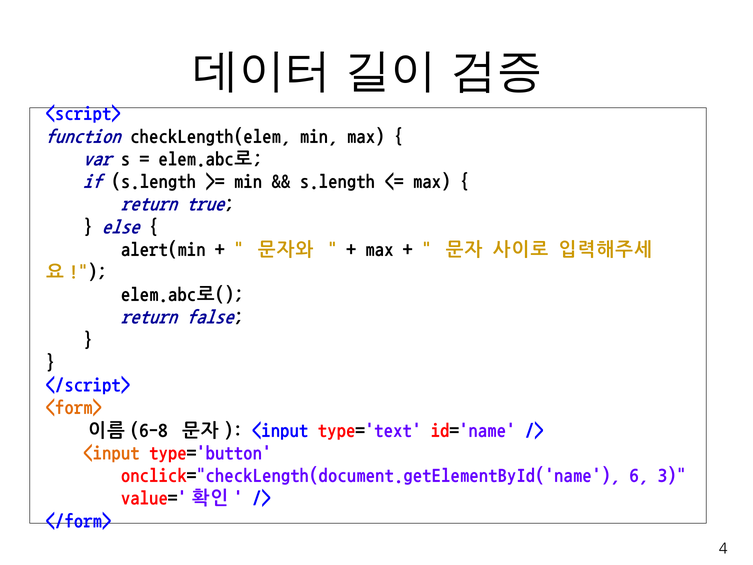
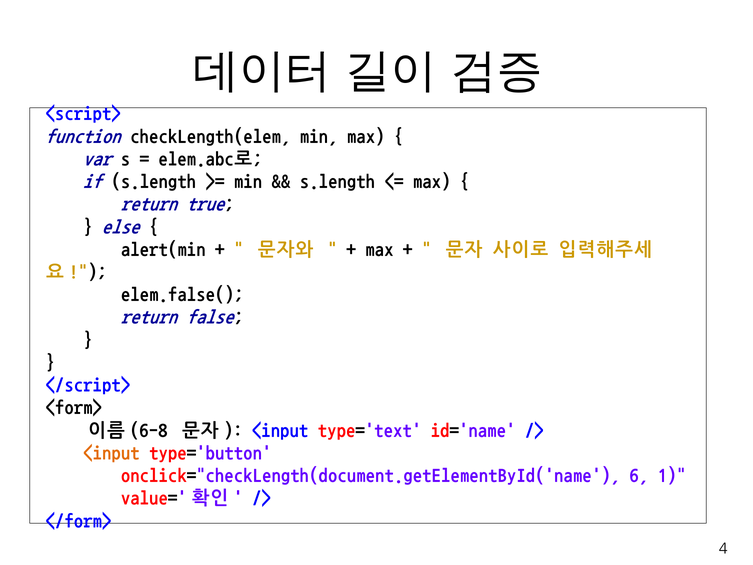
elem.abc로(: elem.abc로( -> elem.false(
<form> colour: orange -> black
3: 3 -> 1
